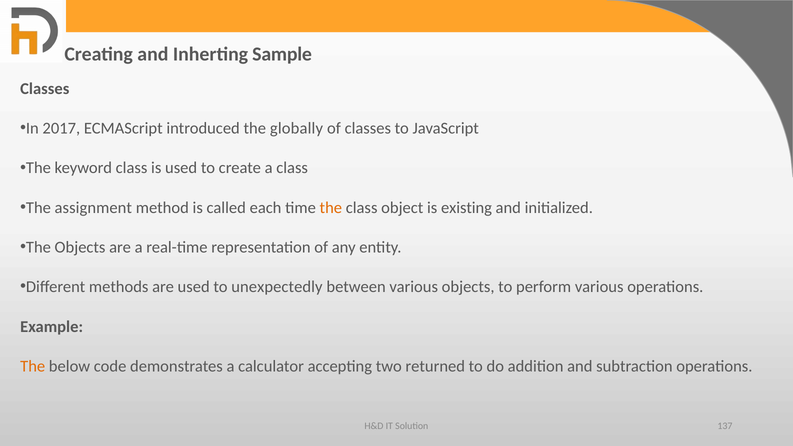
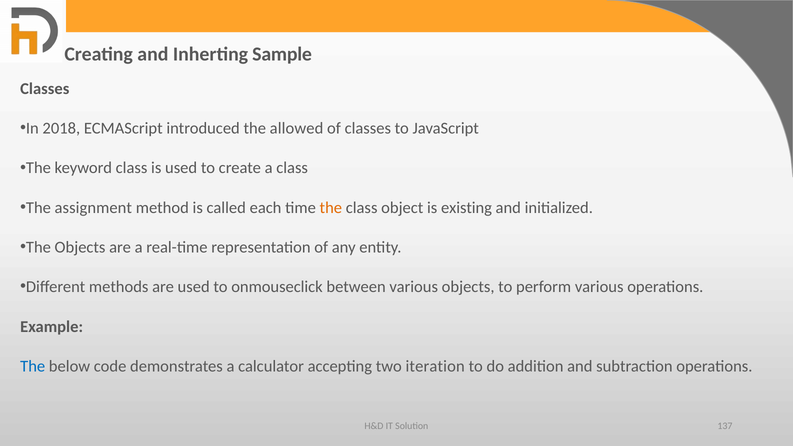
2017: 2017 -> 2018
globally: globally -> allowed
unexpectedly: unexpectedly -> onmouseclick
The at (33, 366) colour: orange -> blue
returned: returned -> iteration
